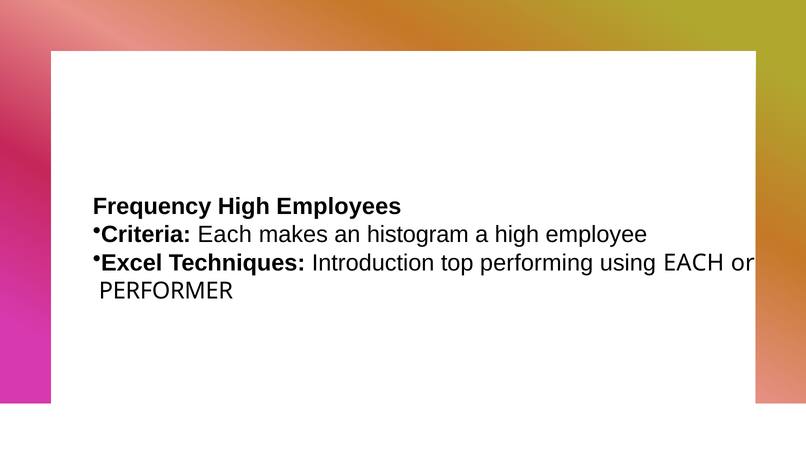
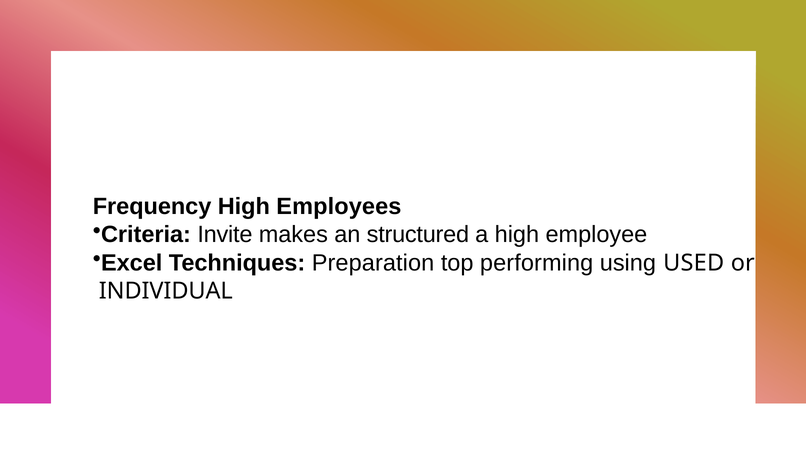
Criteria Each: Each -> Invite
histogram: histogram -> structured
Introduction: Introduction -> Preparation
using EACH: EACH -> USED
PERFORMER: PERFORMER -> INDIVIDUAL
